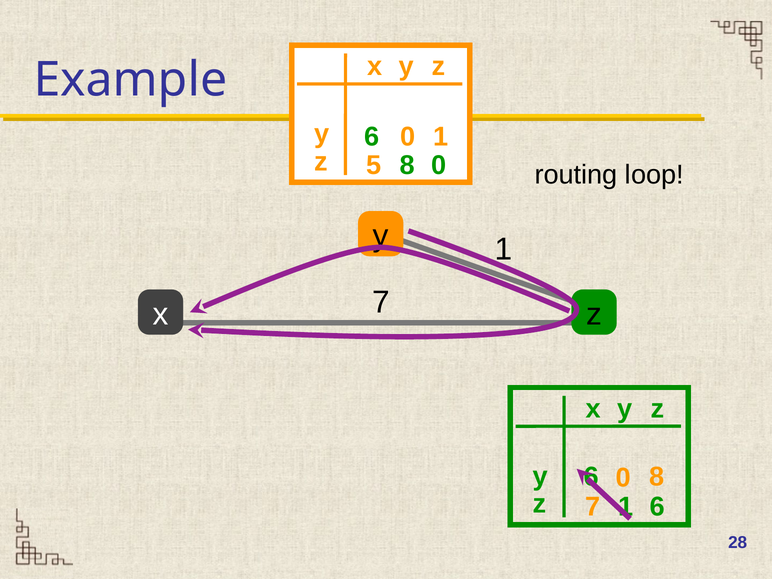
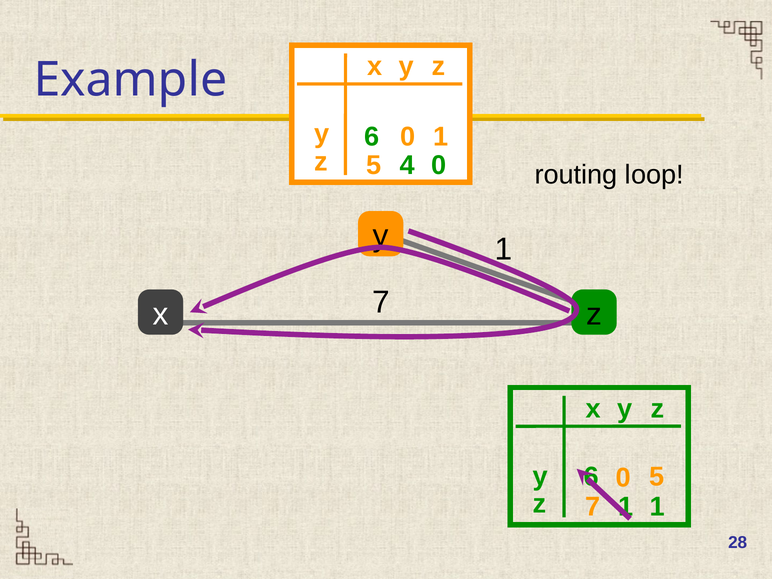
5 8: 8 -> 4
8 at (657, 477): 8 -> 5
6 at (657, 507): 6 -> 1
